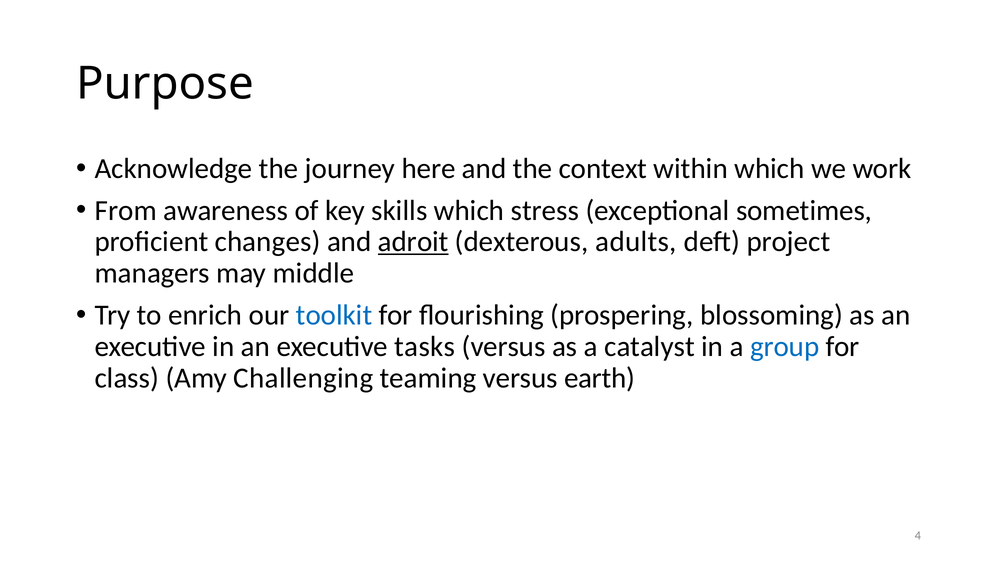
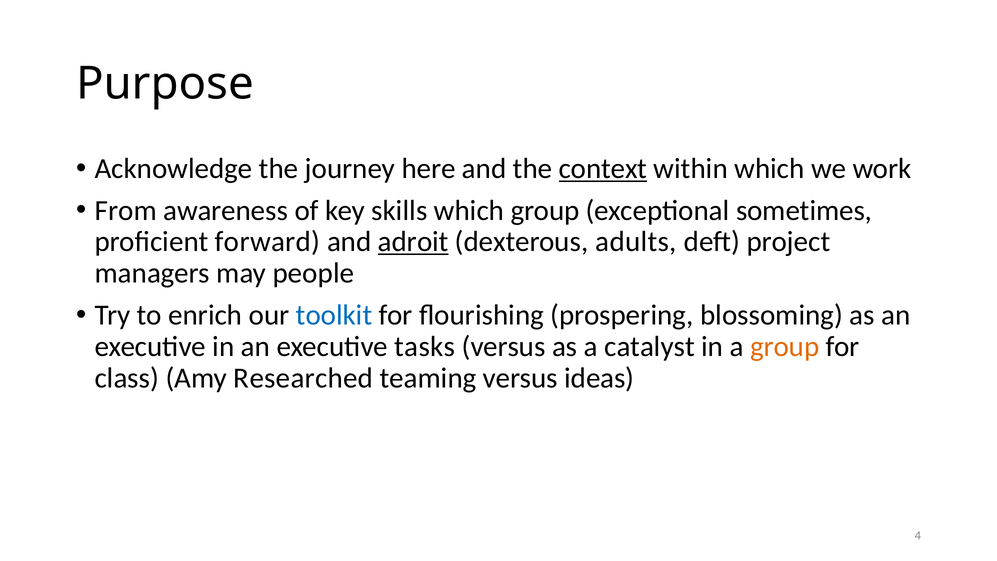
context underline: none -> present
which stress: stress -> group
changes: changes -> forward
middle: middle -> people
group at (785, 346) colour: blue -> orange
Challenging: Challenging -> Researched
earth: earth -> ideas
